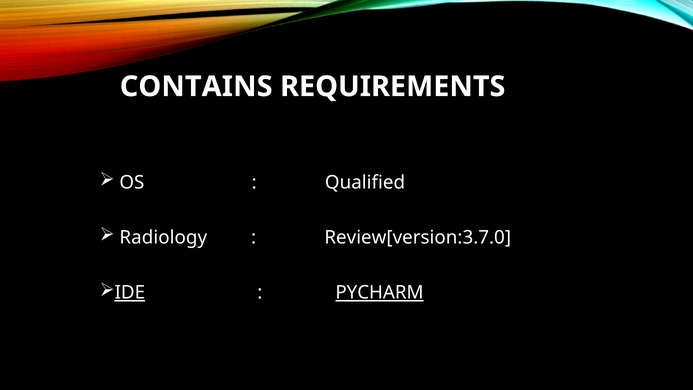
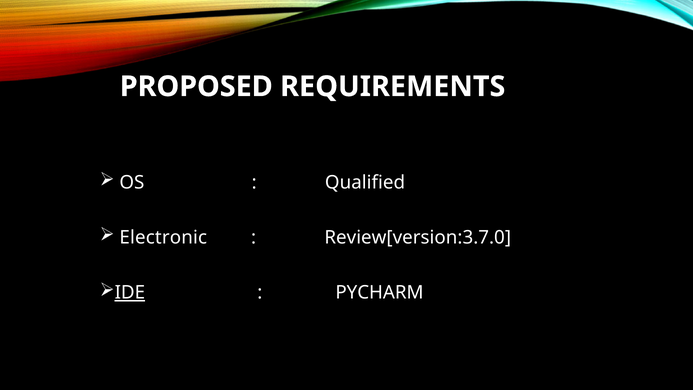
CONTAINS: CONTAINS -> PROPOSED
Radiology: Radiology -> Electronic
PYCHARM underline: present -> none
